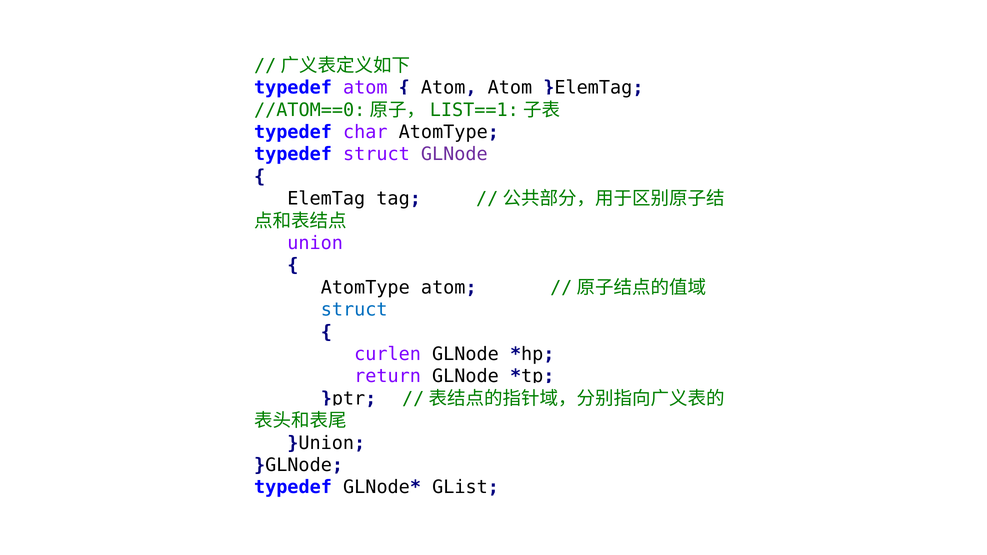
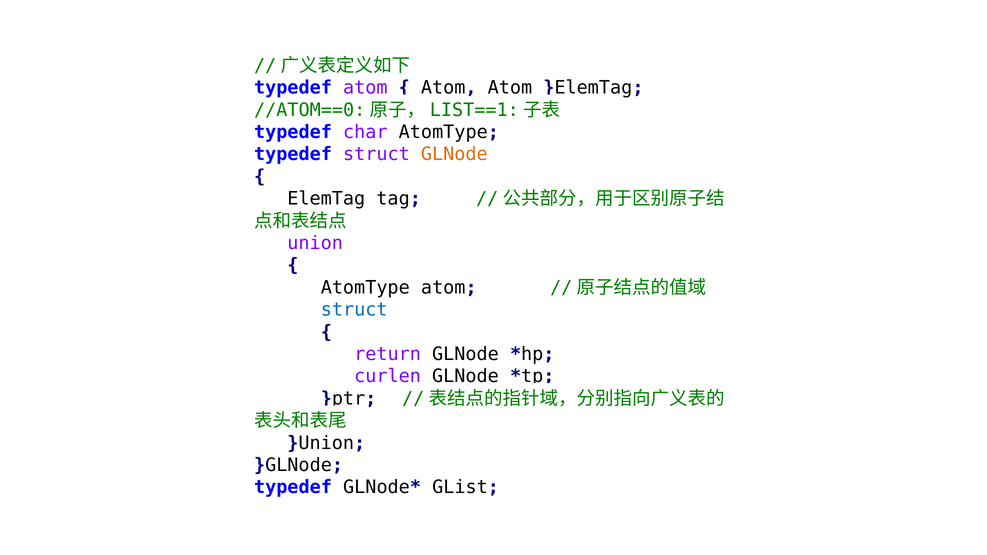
GLNode at (454, 154) colour: purple -> orange
curlen: curlen -> return
return: return -> curlen
